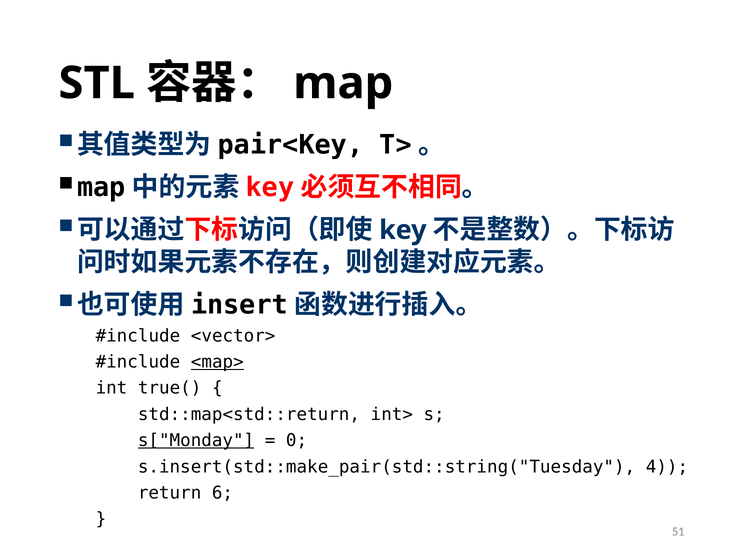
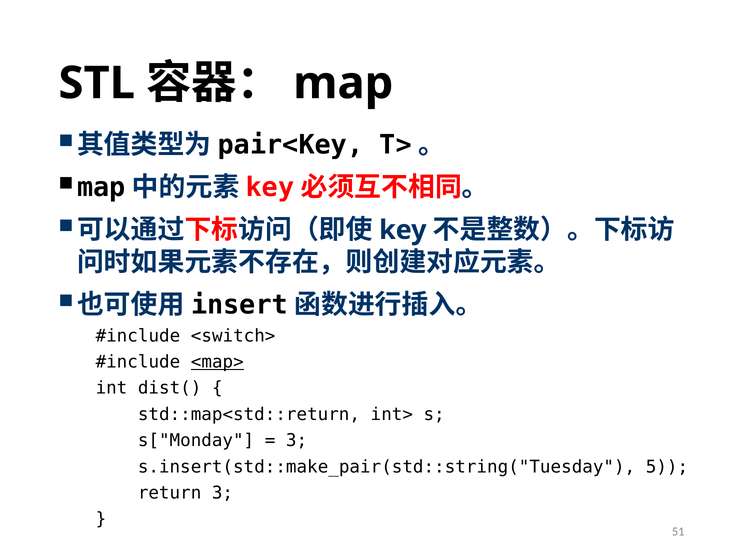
<vector>: <vector> -> <switch>
true(: true( -> dist(
s["Monday underline: present -> none
0 at (297, 441): 0 -> 3
4: 4 -> 5
return 6: 6 -> 3
